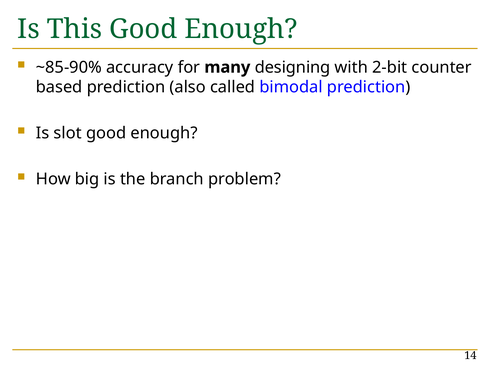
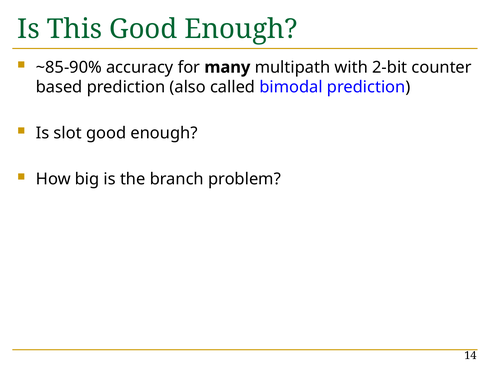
designing: designing -> multipath
